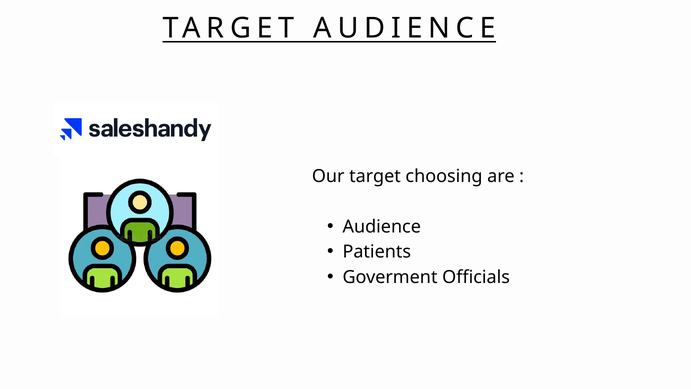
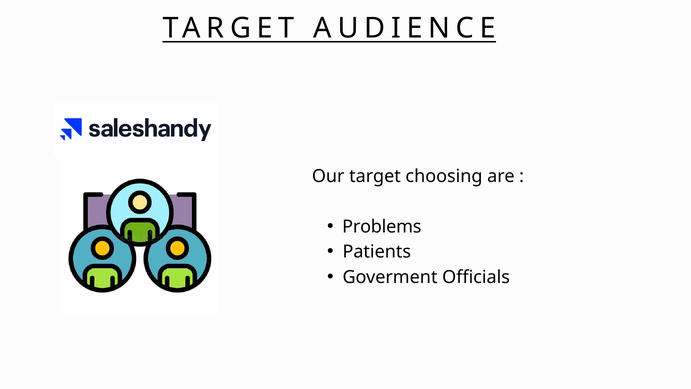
Audience at (382, 227): Audience -> Problems
